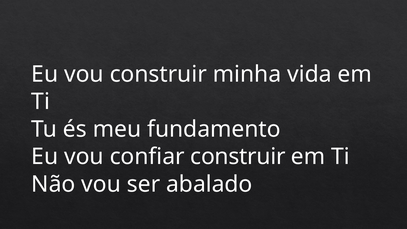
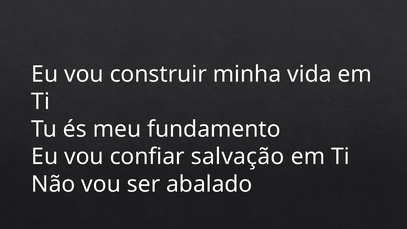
confiar construir: construir -> salvação
